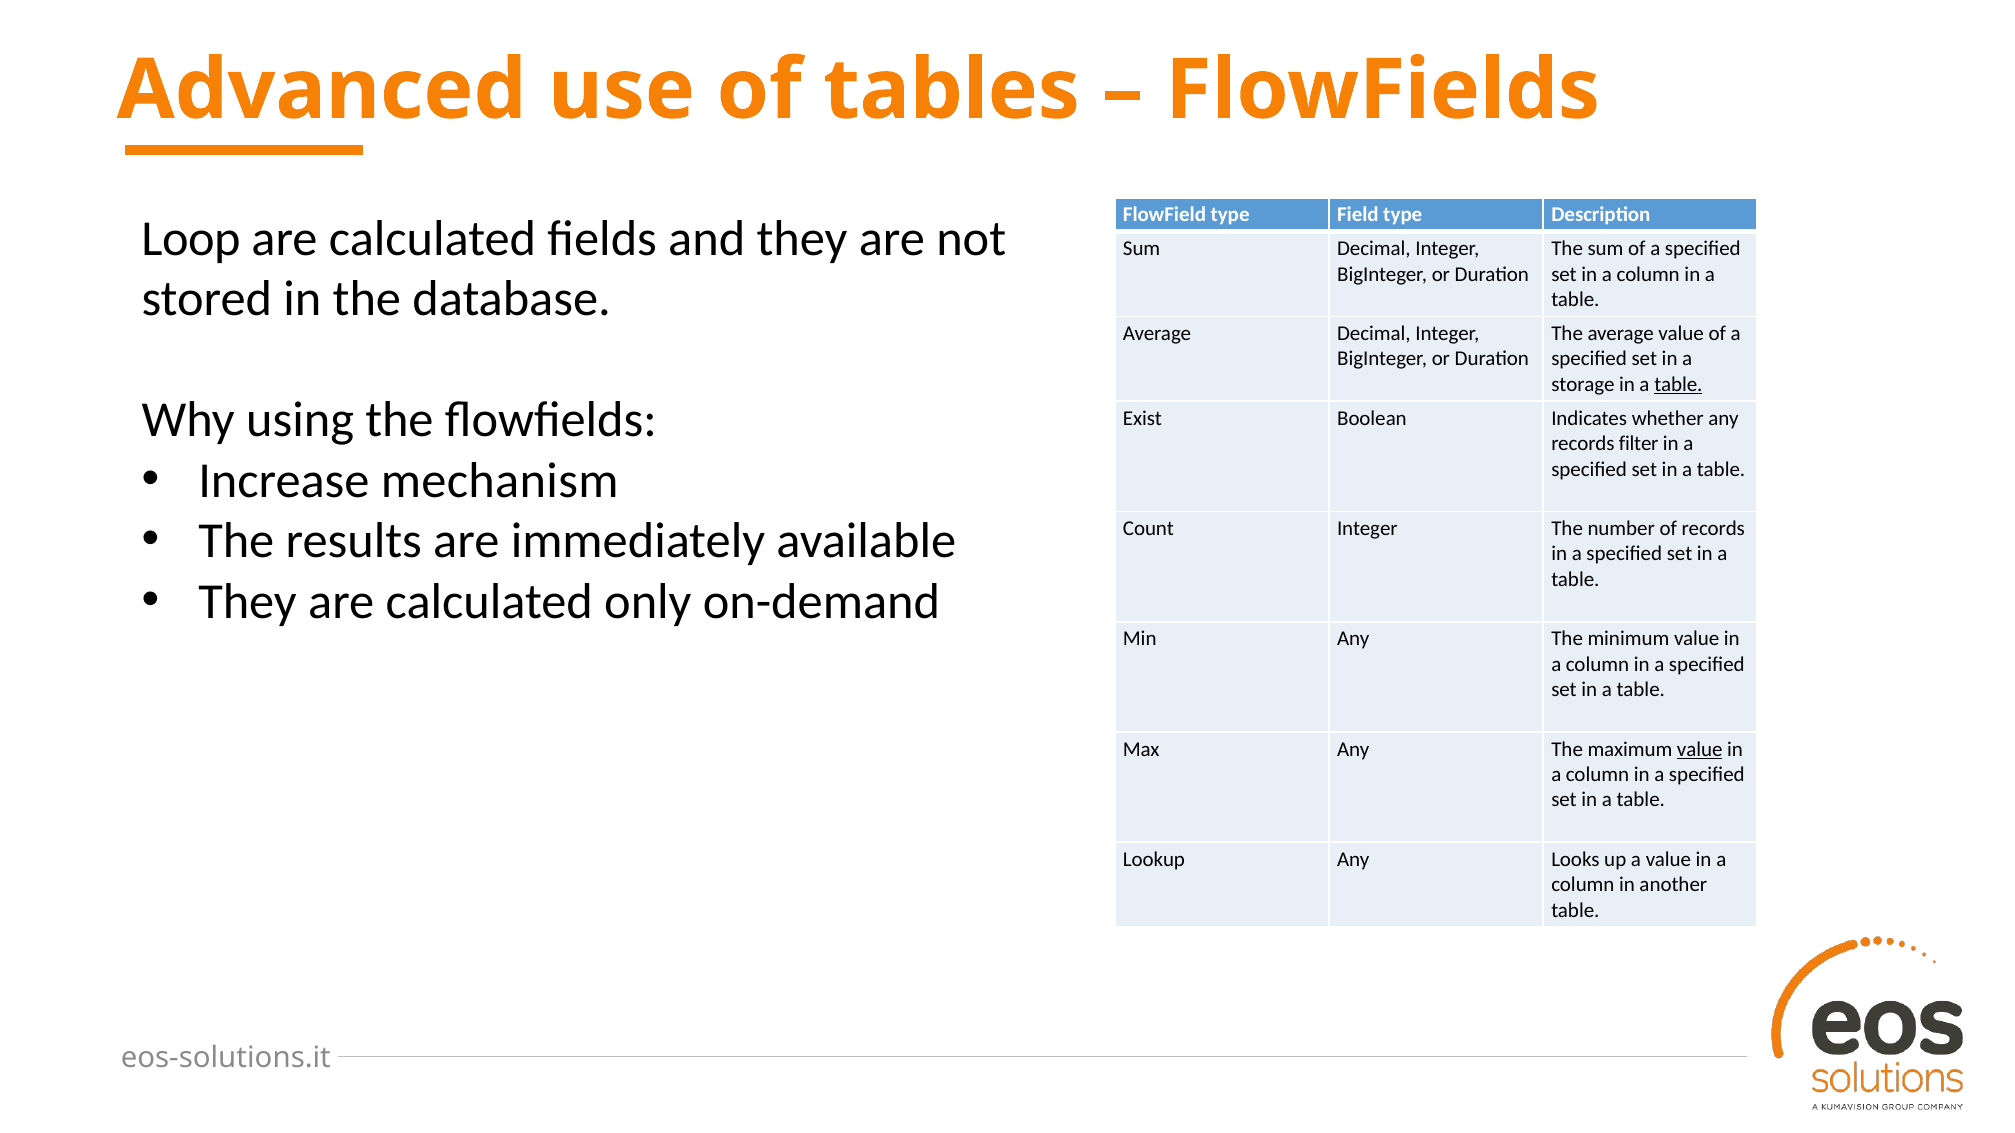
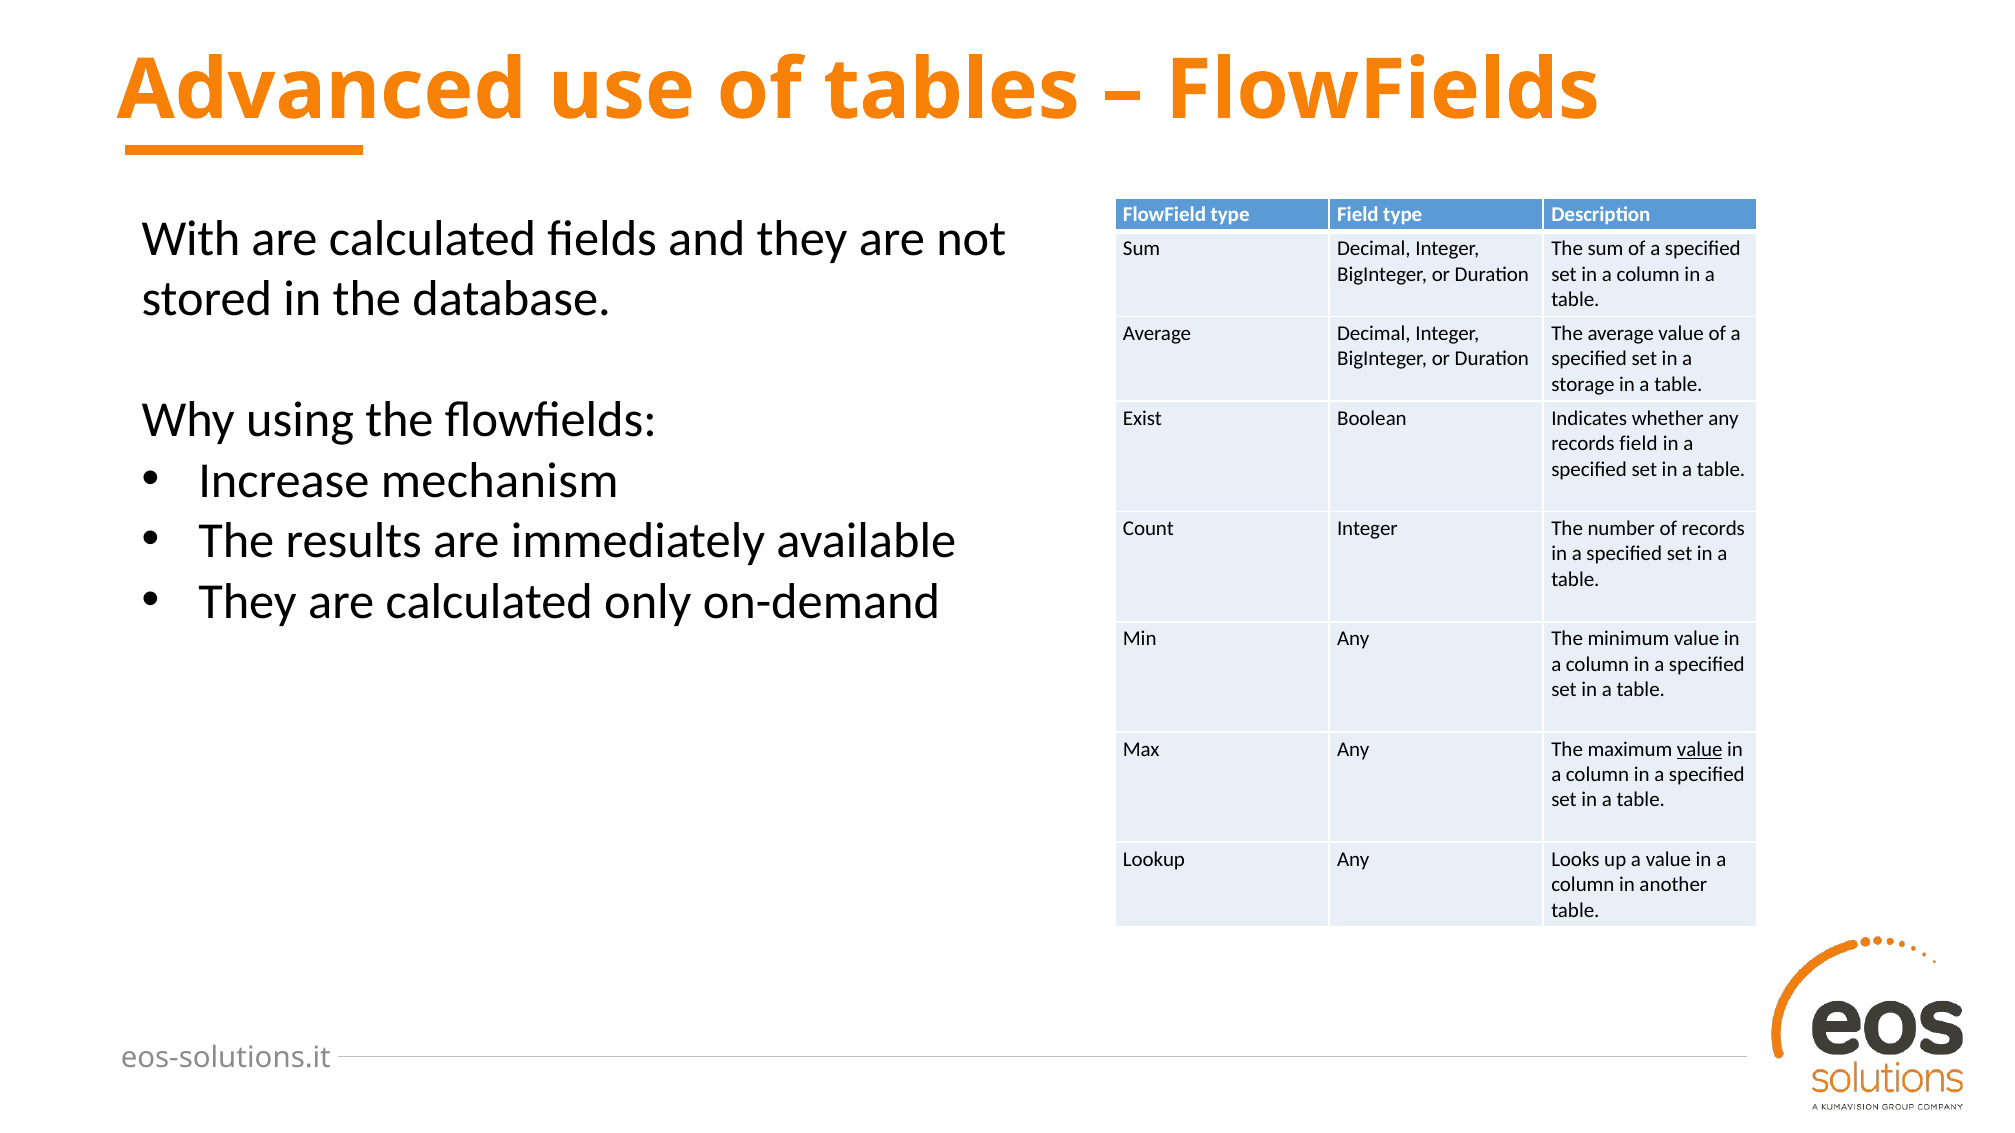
Loop: Loop -> With
table at (1678, 385) underline: present -> none
records filter: filter -> field
